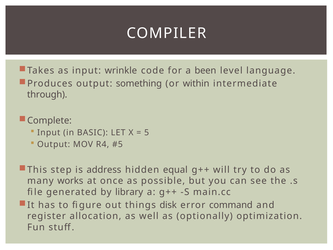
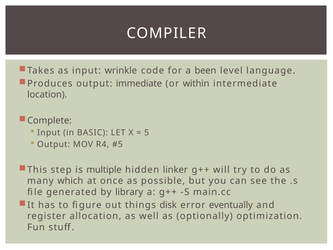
something: something -> immediate
through: through -> location
address: address -> multiple
equal: equal -> linker
works: works -> which
command: command -> eventually
